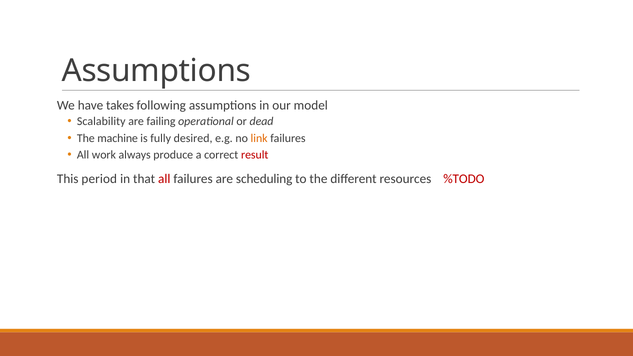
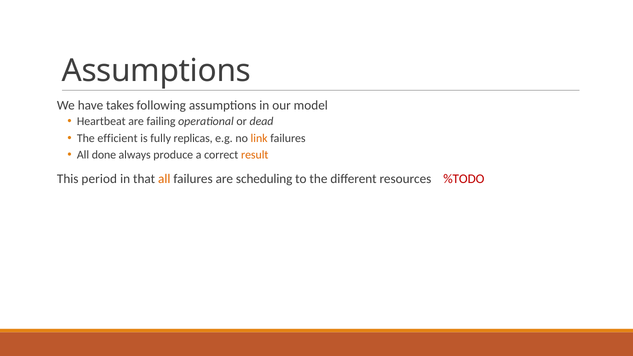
Scalability: Scalability -> Heartbeat
machine: machine -> efficient
desired: desired -> replicas
work: work -> done
result colour: red -> orange
all at (164, 179) colour: red -> orange
